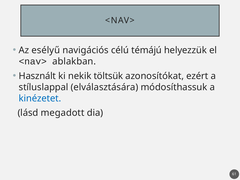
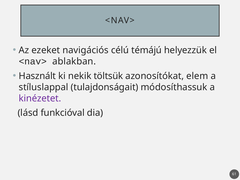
esélyű: esélyű -> ezeket
ezért: ezért -> elem
elválasztására: elválasztására -> tulajdonságait
kinézetet colour: blue -> purple
megadott: megadott -> funkcióval
